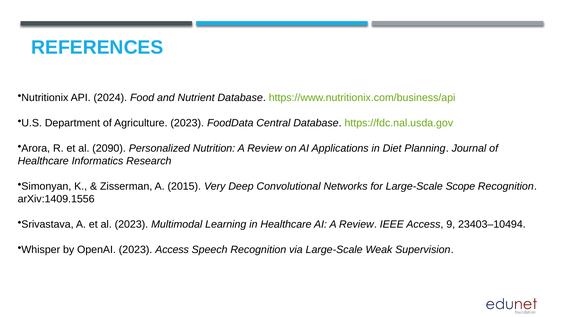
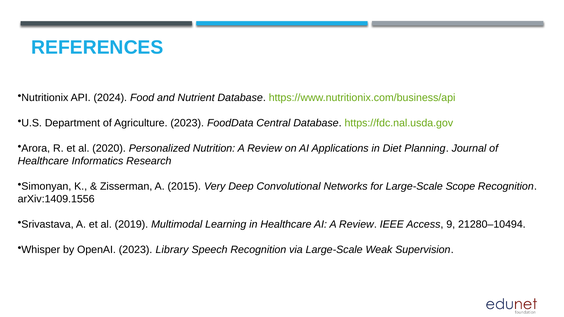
2090: 2090 -> 2020
al 2023: 2023 -> 2019
23403–10494: 23403–10494 -> 21280–10494
2023 Access: Access -> Library
